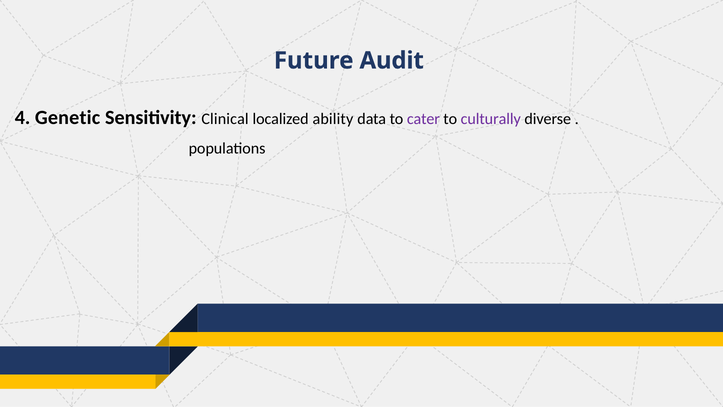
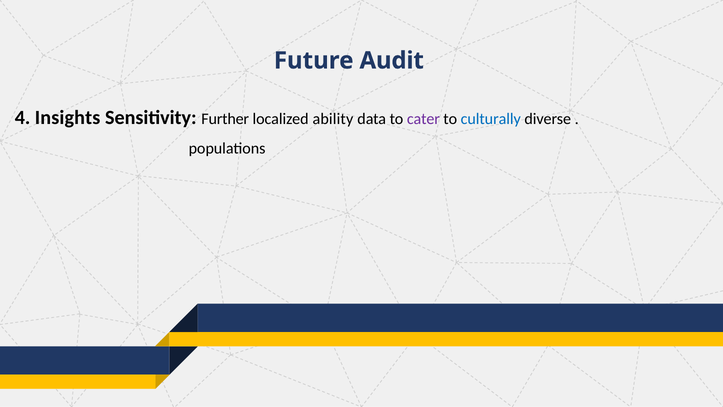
Genetic: Genetic -> Insights
Clinical: Clinical -> Further
culturally colour: purple -> blue
